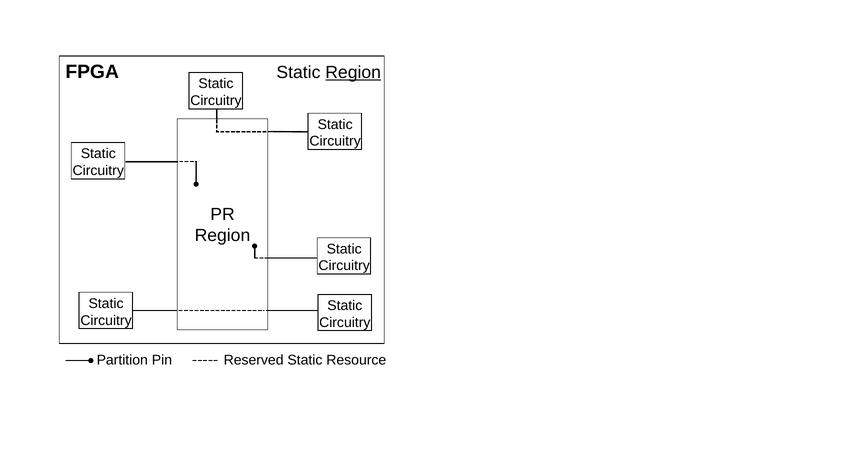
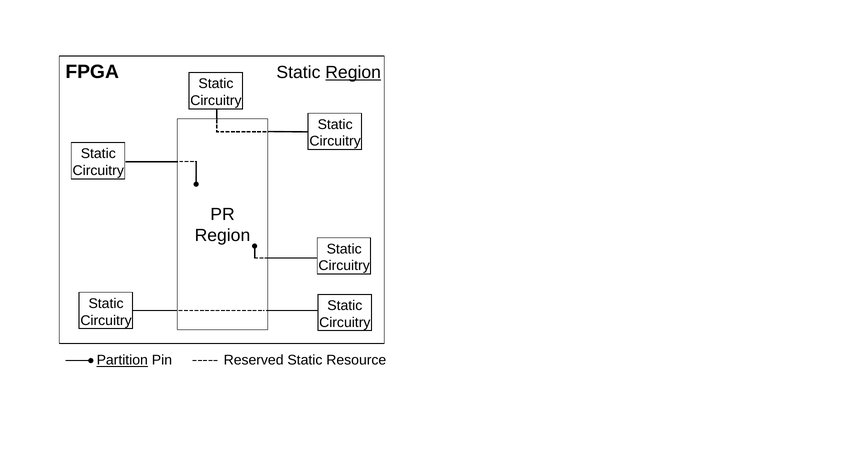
Partition underline: none -> present
